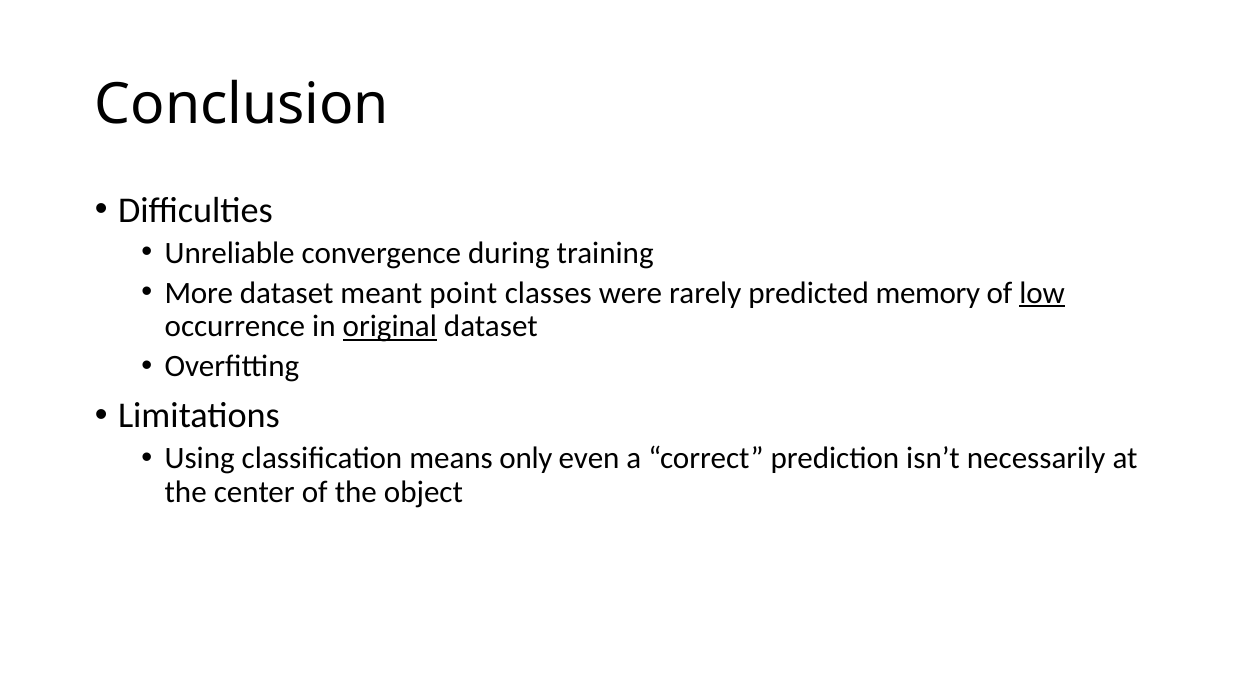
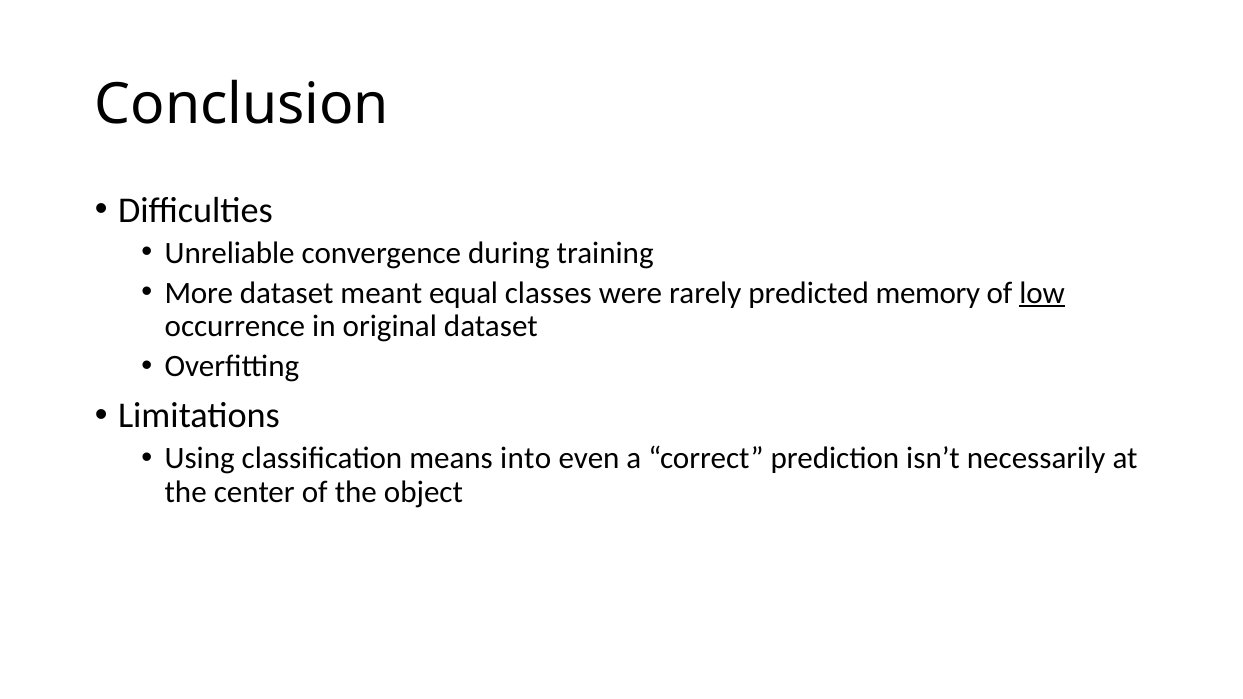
point: point -> equal
original underline: present -> none
only: only -> into
